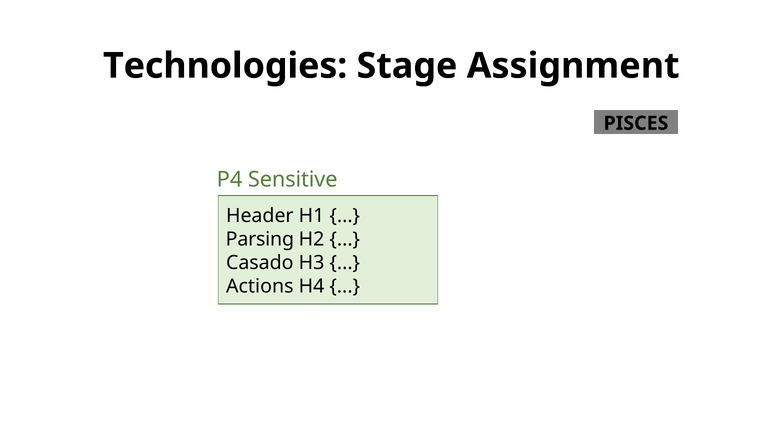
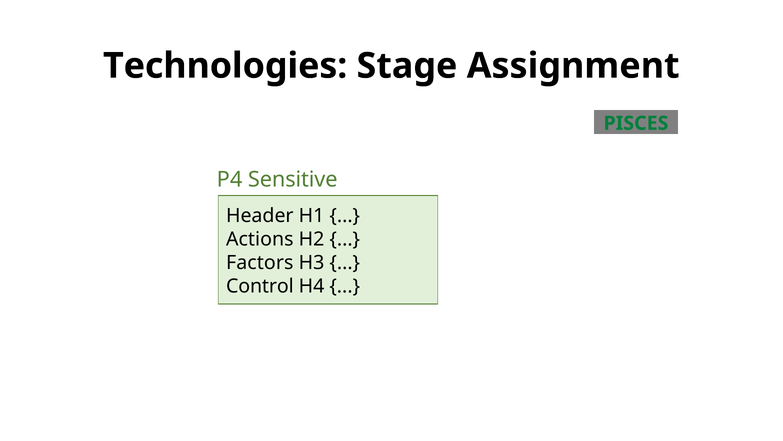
PISCES colour: black -> green
Parsing: Parsing -> Actions
Casado: Casado -> Factors
Actions: Actions -> Control
